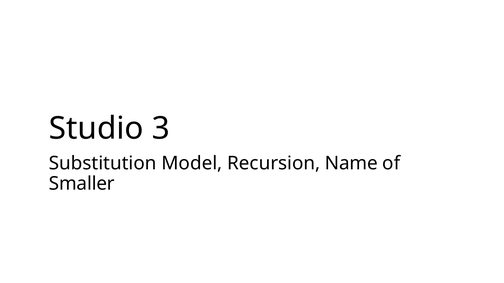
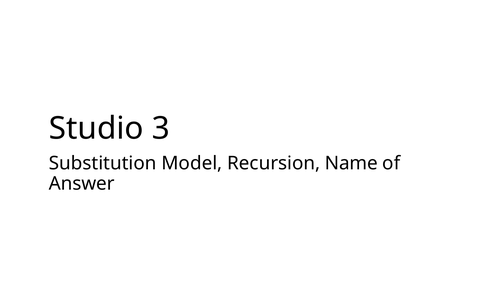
Smaller: Smaller -> Answer
